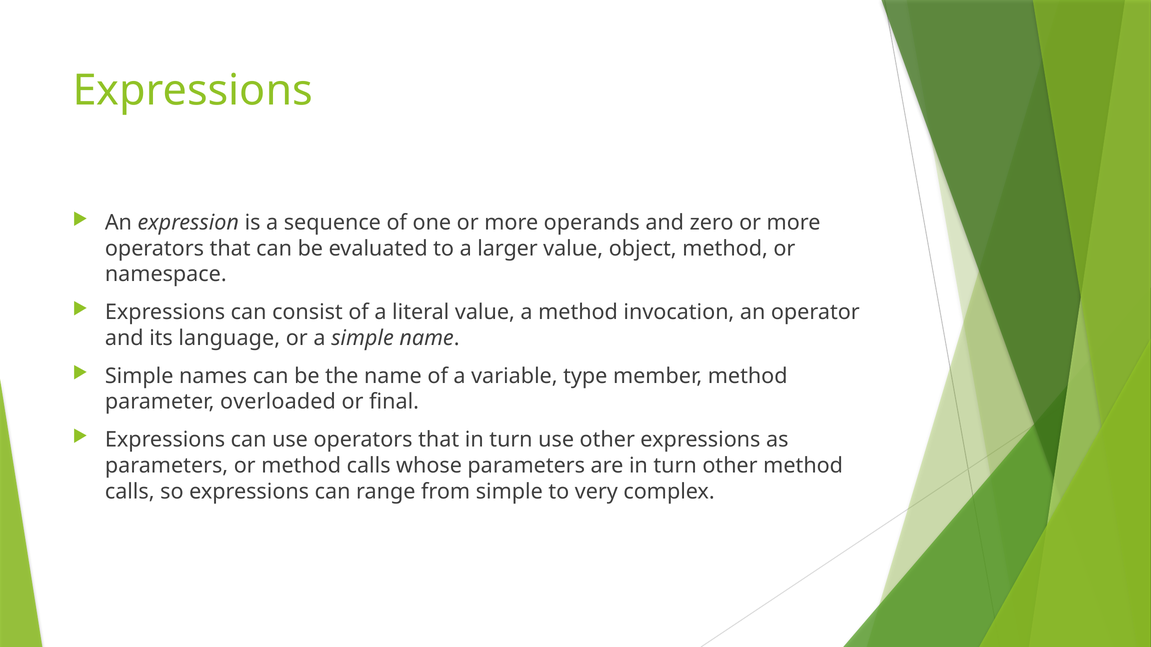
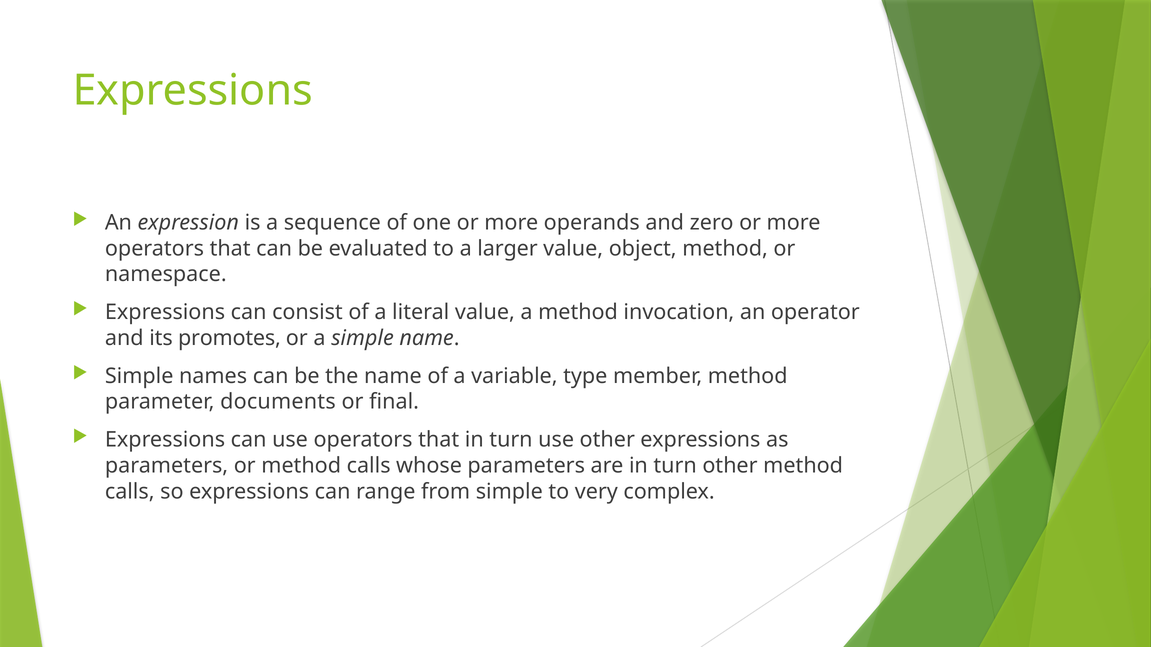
language: language -> promotes
overloaded: overloaded -> documents
